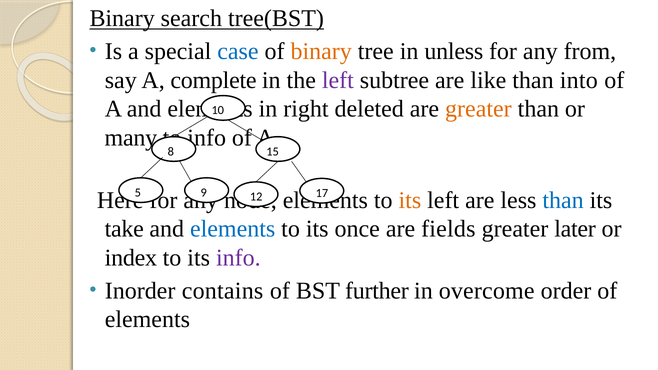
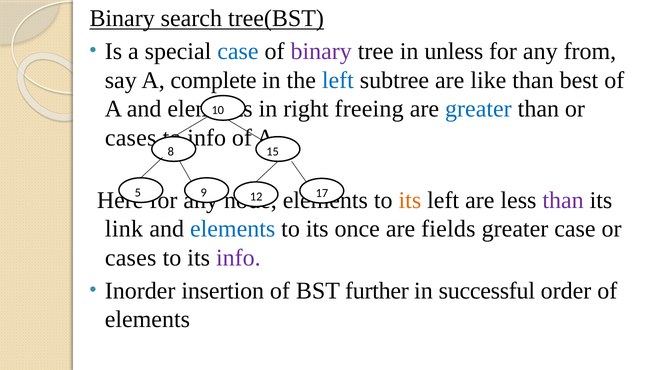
binary at (321, 51) colour: orange -> purple
left at (338, 80) colour: purple -> blue
into: into -> best
deleted: deleted -> freeing
greater at (478, 109) colour: orange -> blue
many at (131, 138): many -> cases
than at (563, 200) colour: blue -> purple
take: take -> link
greater later: later -> case
index at (131, 258): index -> cases
contains: contains -> insertion
overcome: overcome -> successful
